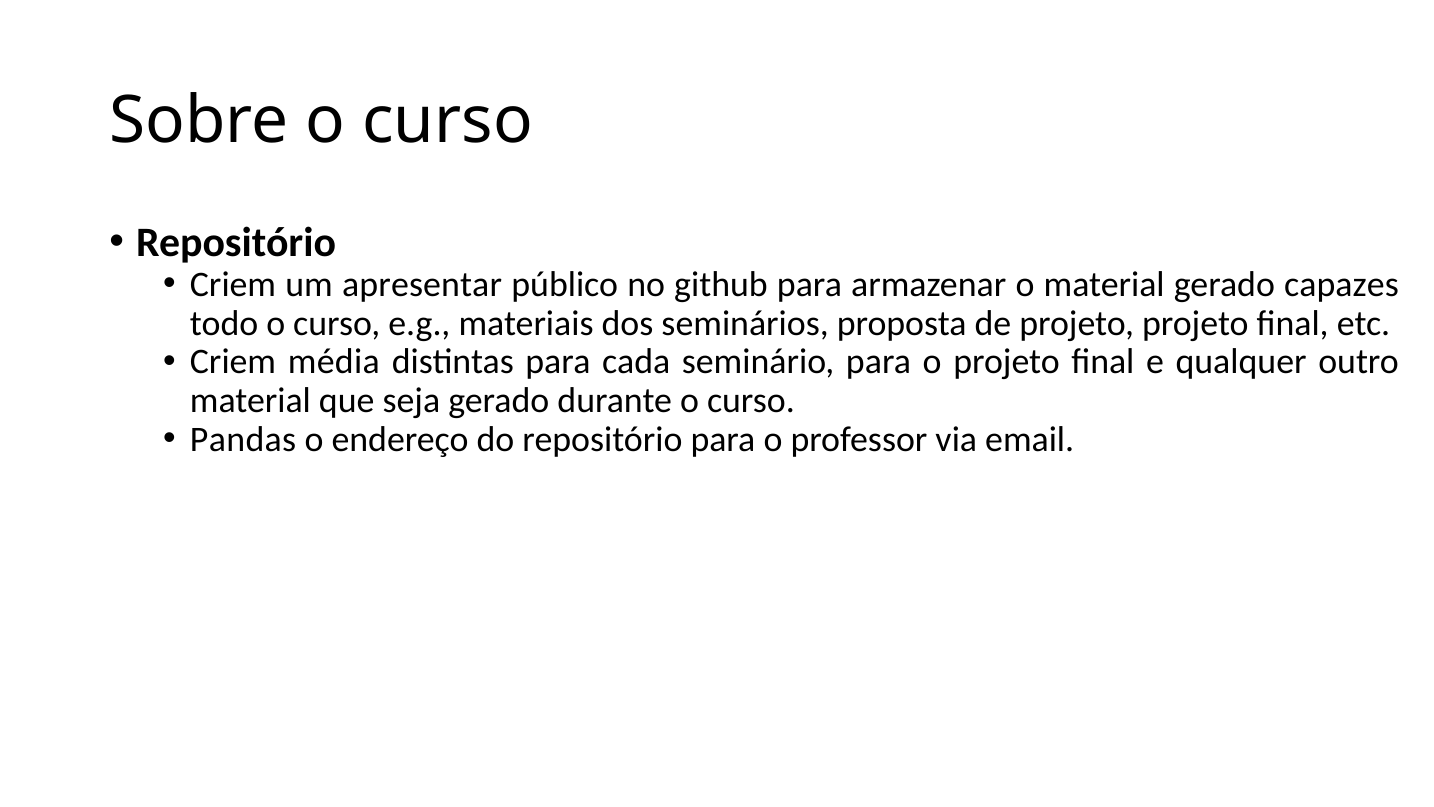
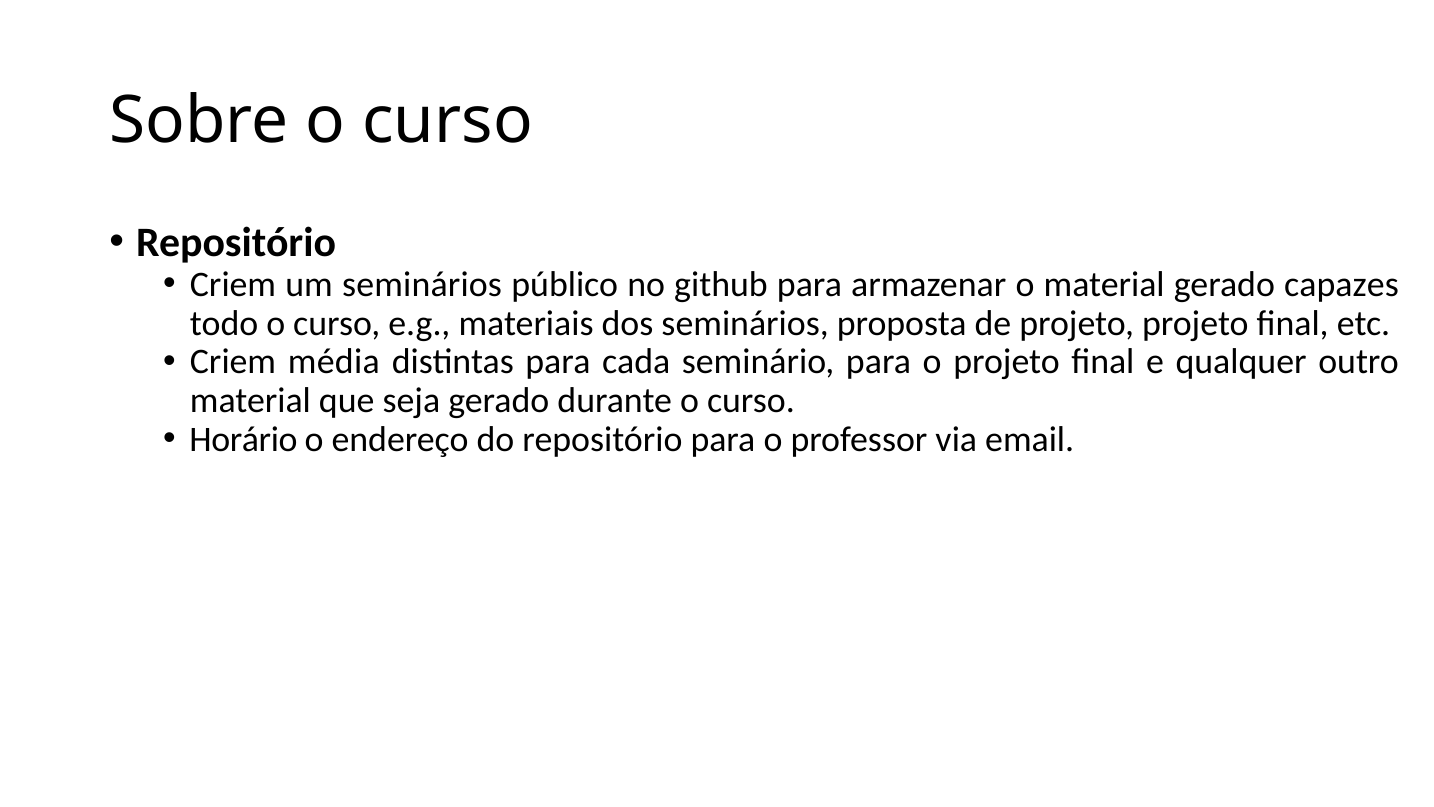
um apresentar: apresentar -> seminários
Pandas: Pandas -> Horário
